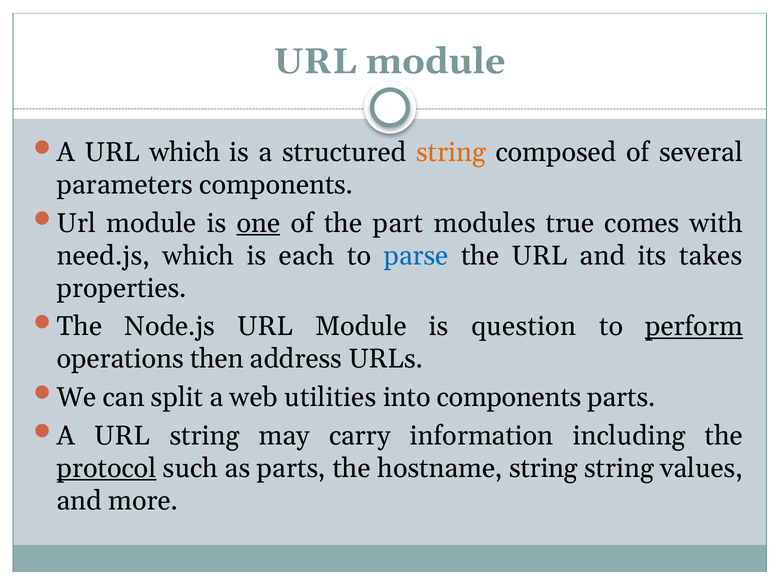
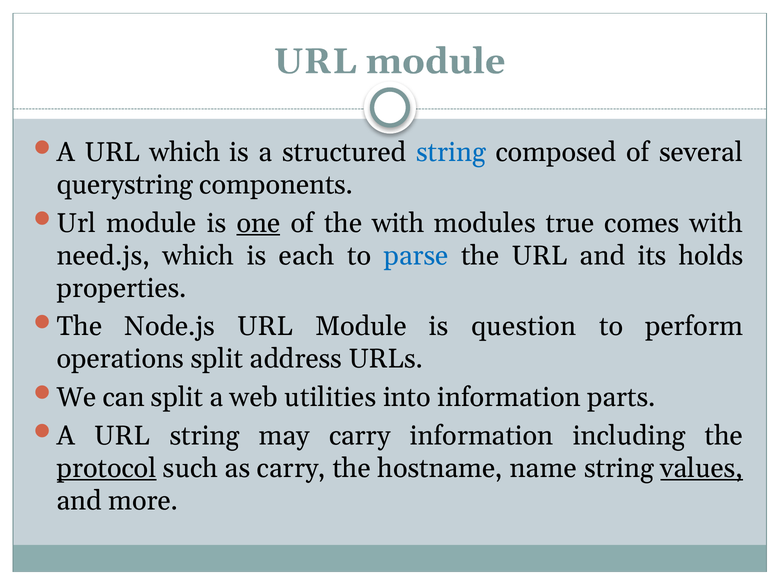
string at (451, 152) colour: orange -> blue
parameters: parameters -> querystring
the part: part -> with
takes: takes -> holds
perform underline: present -> none
operations then: then -> split
into components: components -> information
as parts: parts -> carry
hostname string: string -> name
values underline: none -> present
